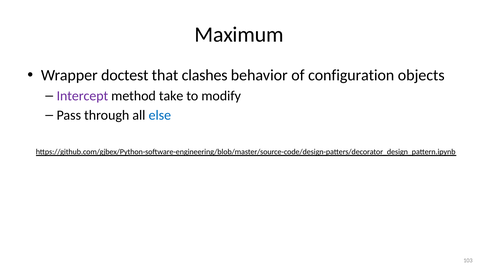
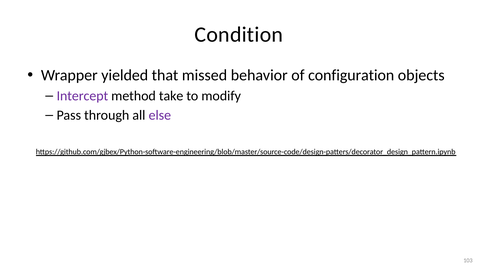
Maximum: Maximum -> Condition
doctest: doctest -> yielded
clashes: clashes -> missed
else colour: blue -> purple
